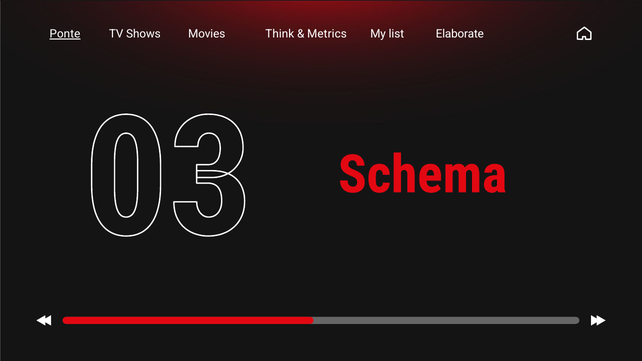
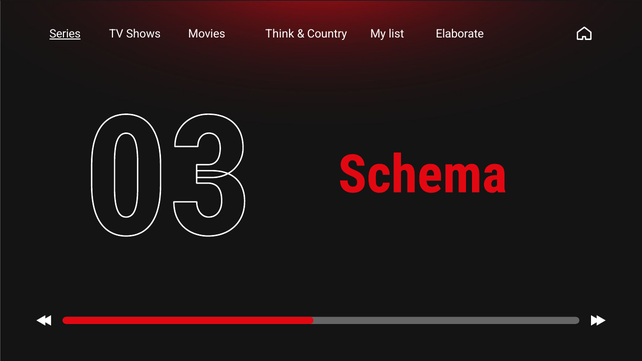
Ponte: Ponte -> Series
Metrics: Metrics -> Country
